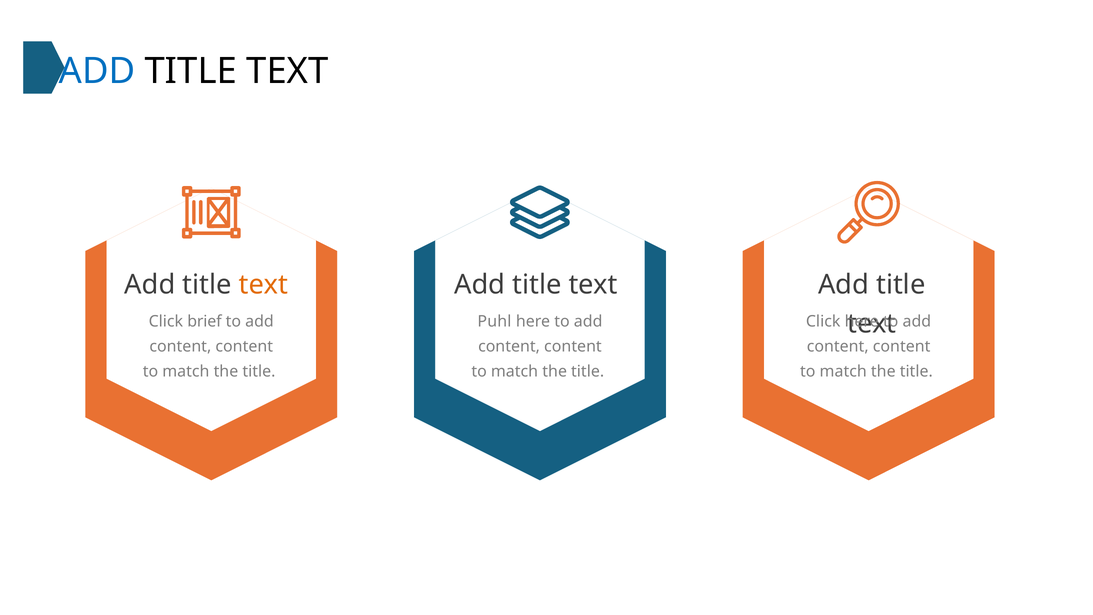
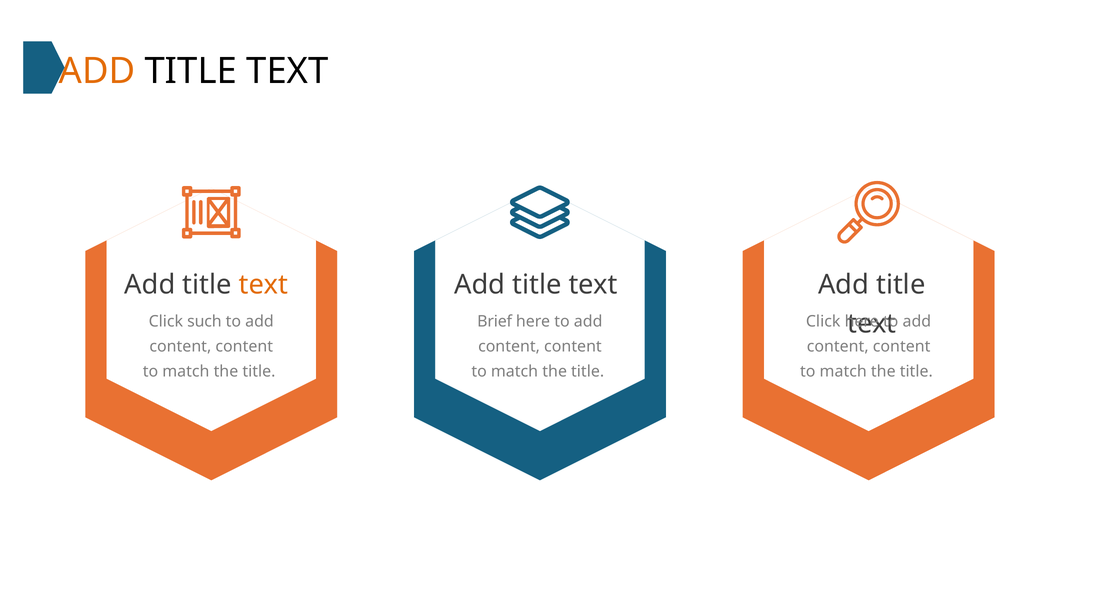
ADD at (97, 71) colour: blue -> orange
brief: brief -> such
Puhl: Puhl -> Brief
